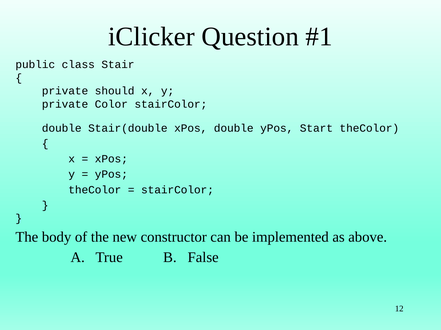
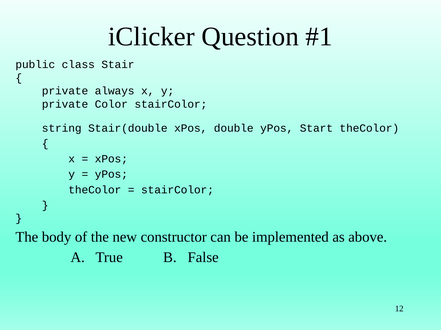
should: should -> always
double at (62, 128): double -> string
